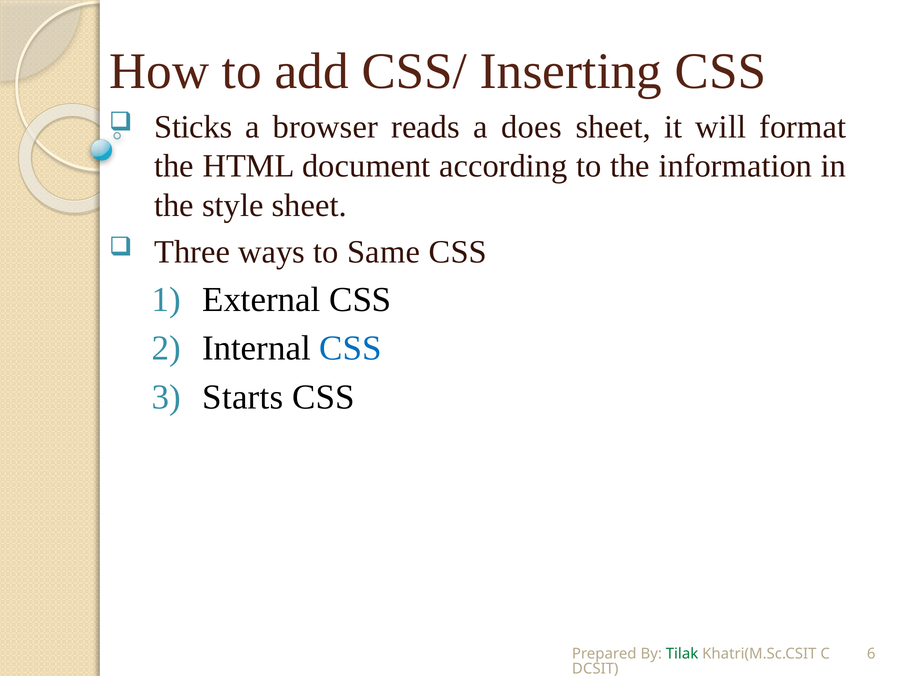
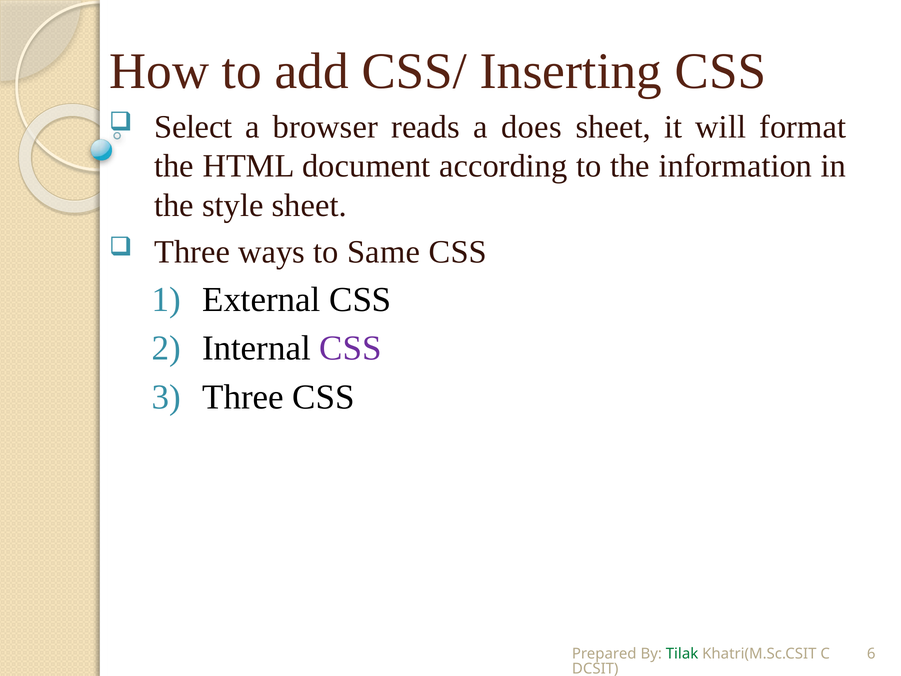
Sticks: Sticks -> Select
CSS at (351, 348) colour: blue -> purple
Starts at (243, 397): Starts -> Three
